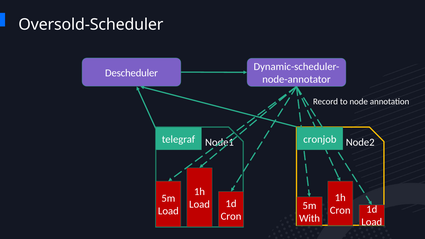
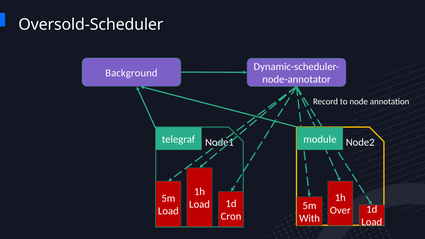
Descheduler: Descheduler -> Background
cronjob: cronjob -> module
Cron at (340, 211): Cron -> Over
